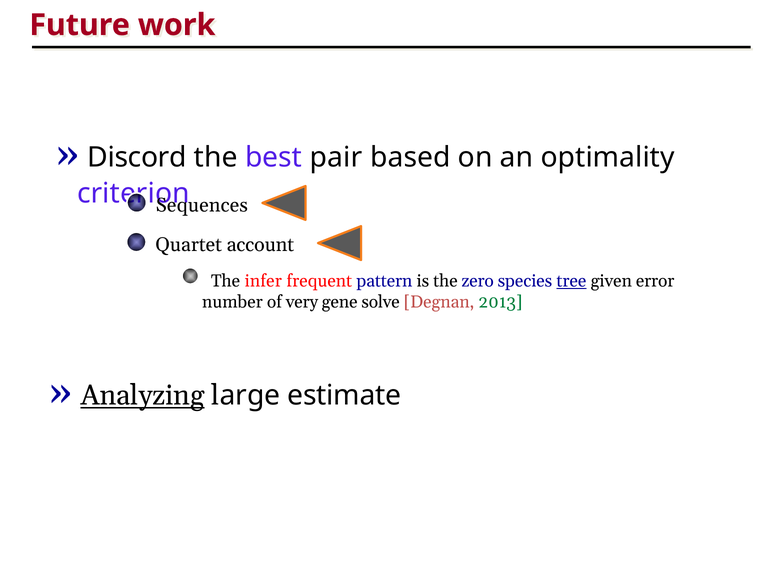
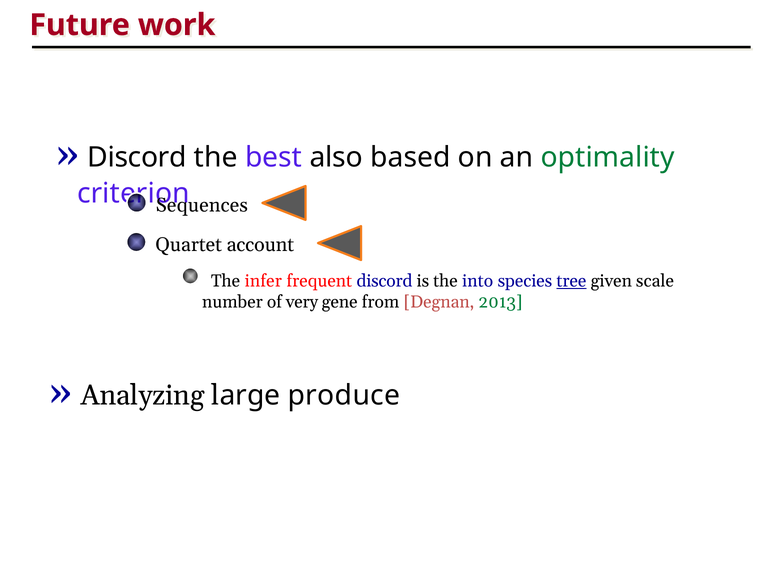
pair: pair -> also
optimality colour: black -> green
frequent pattern: pattern -> discord
zero: zero -> into
error: error -> scale
solve: solve -> from
Analyzing underline: present -> none
estimate: estimate -> produce
